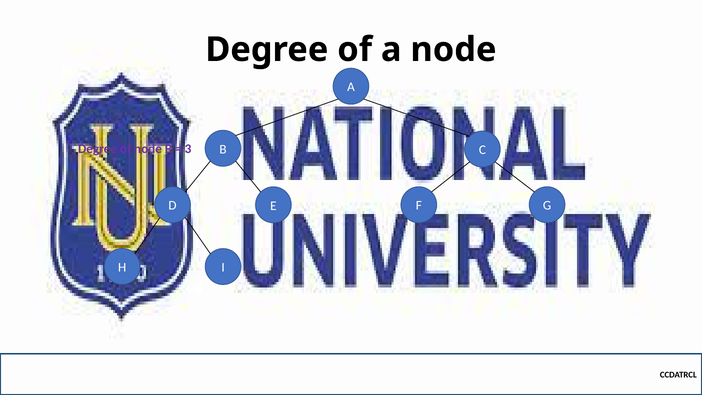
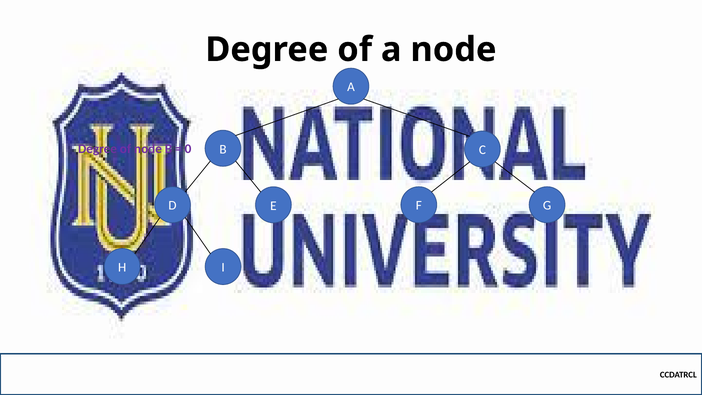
3: 3 -> 0
